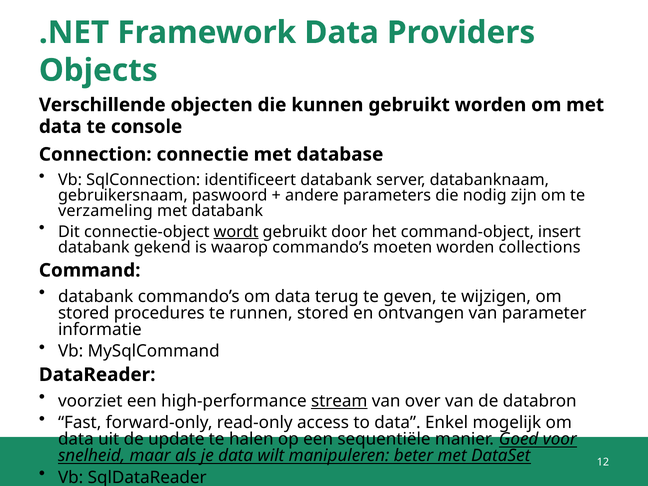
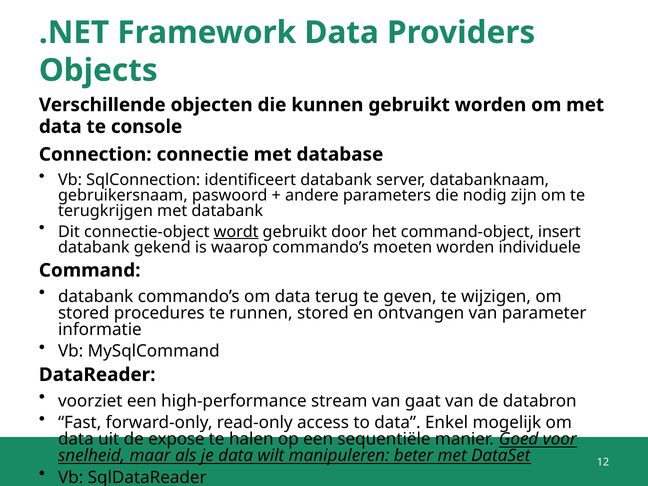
verzameling: verzameling -> terugkrijgen
collections: collections -> individuele
stream underline: present -> none
over: over -> gaat
update: update -> expose
